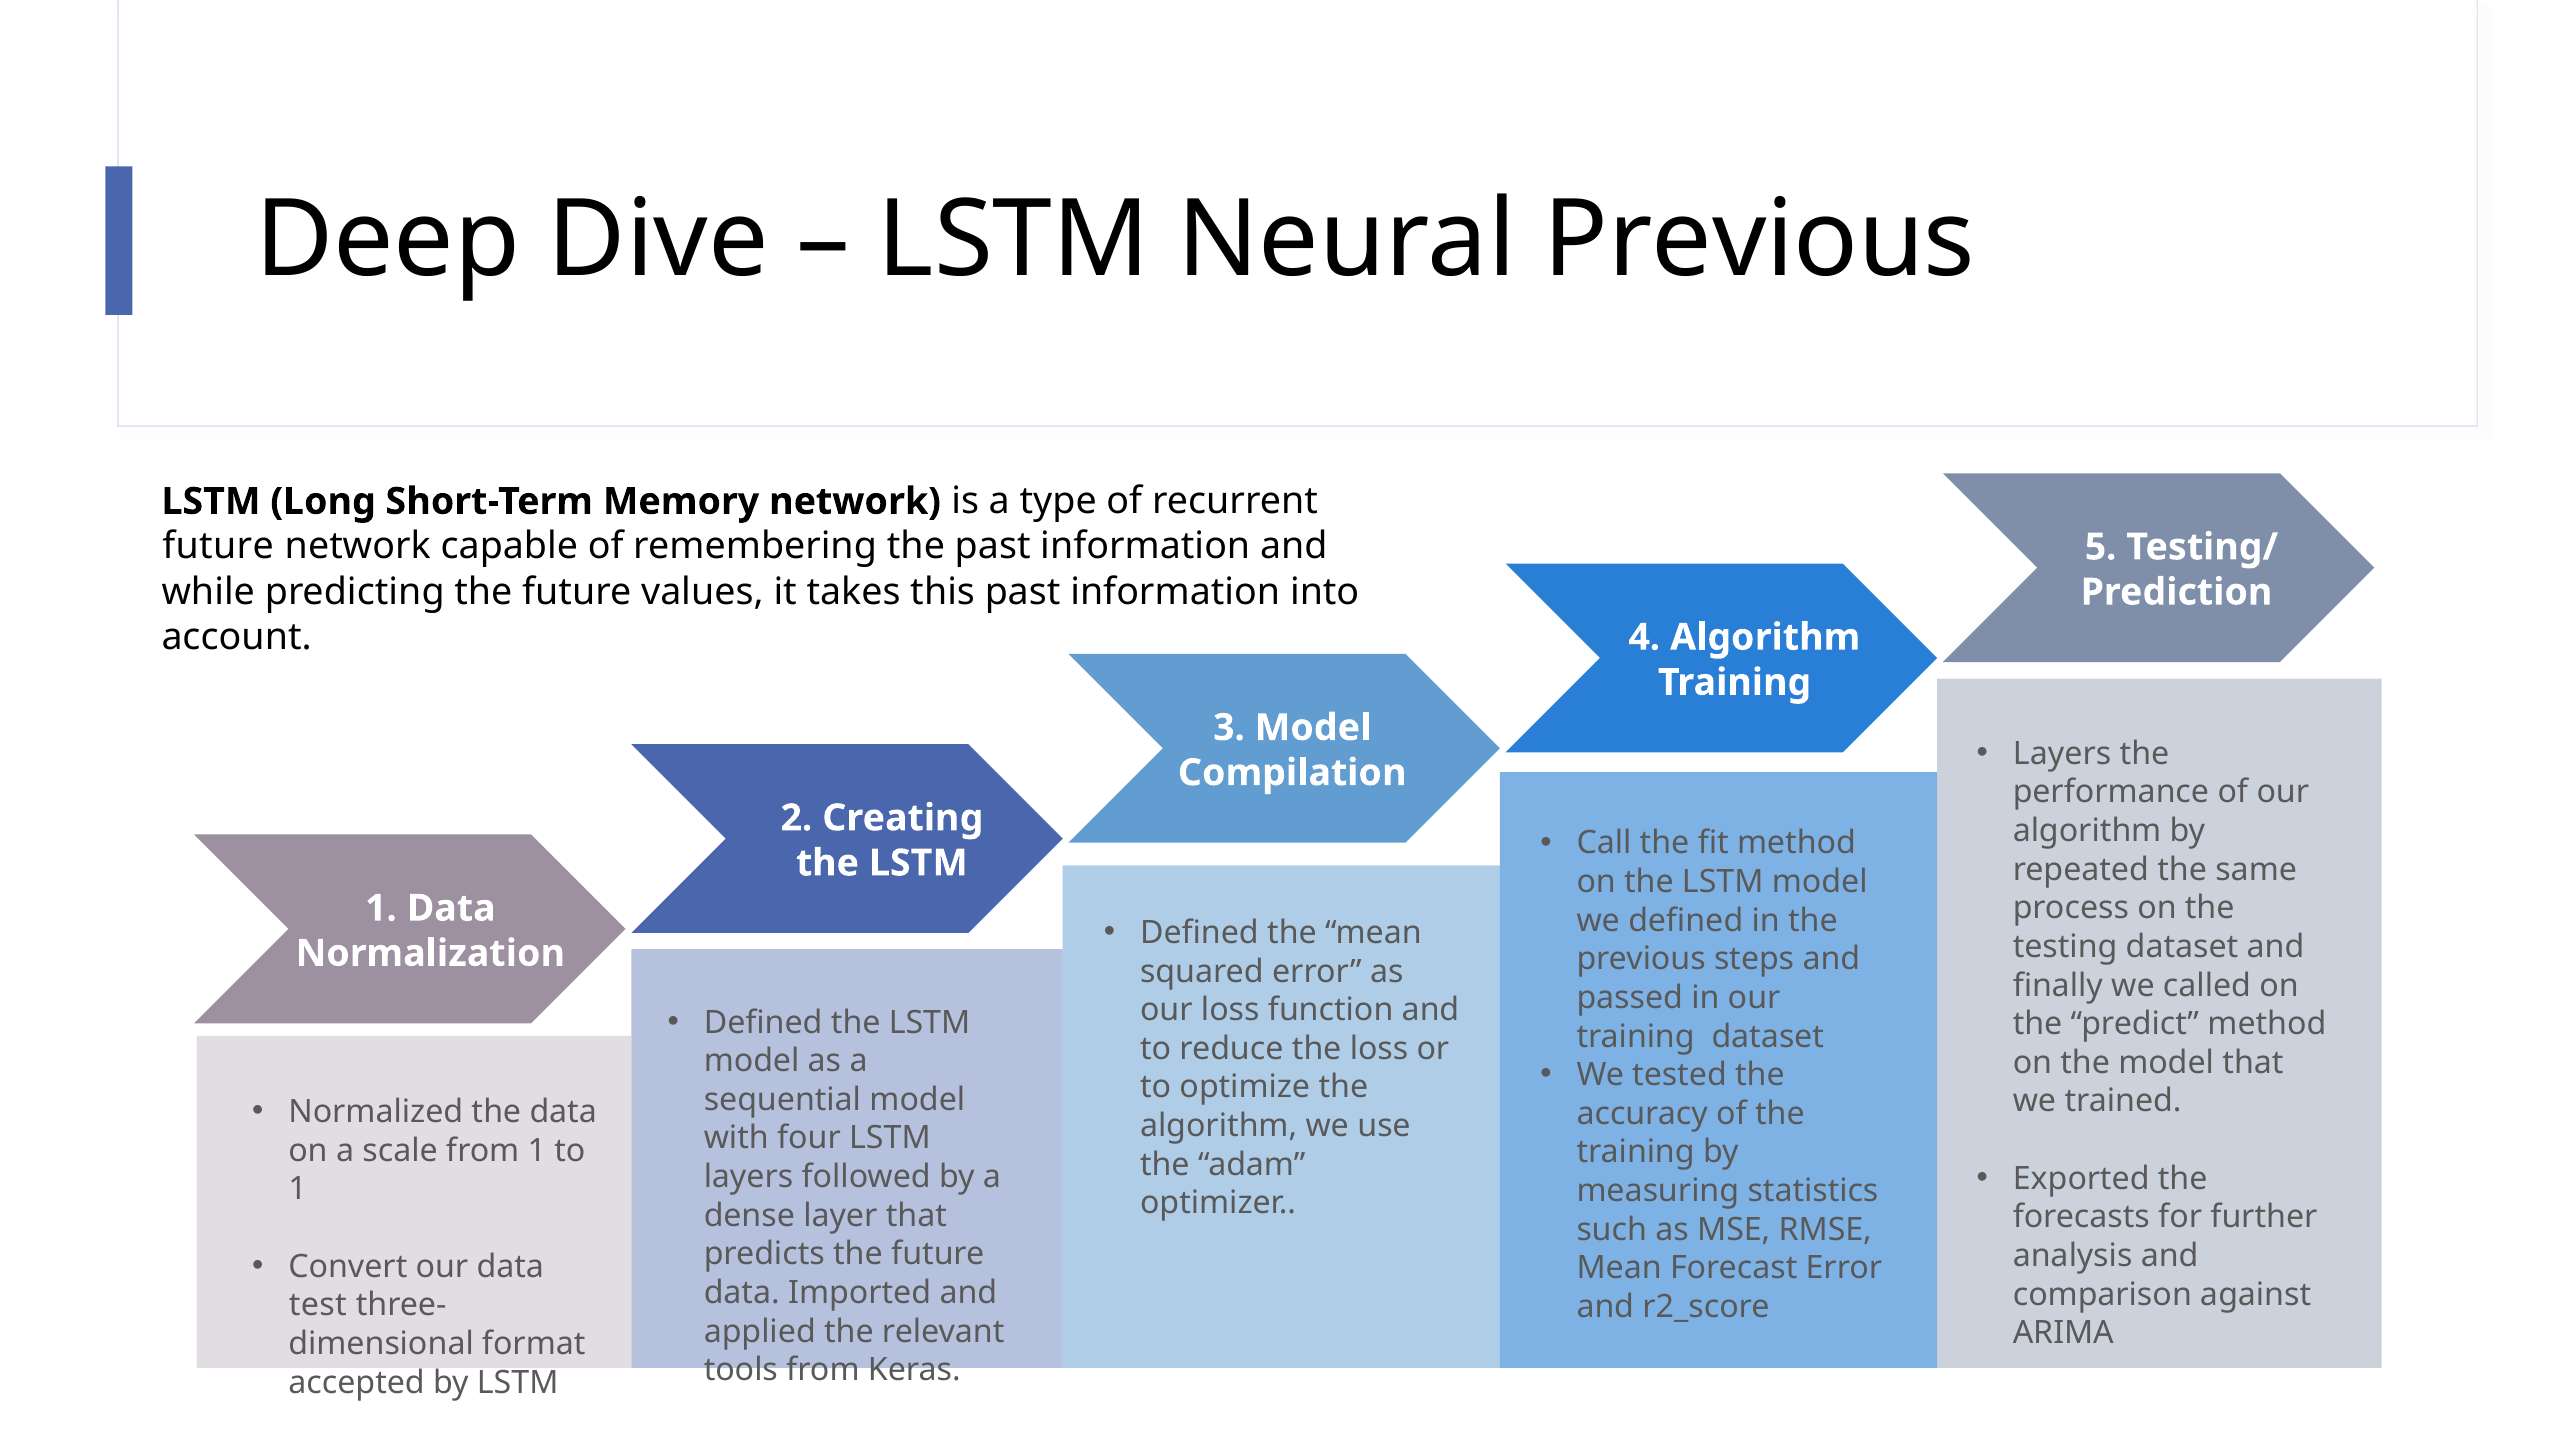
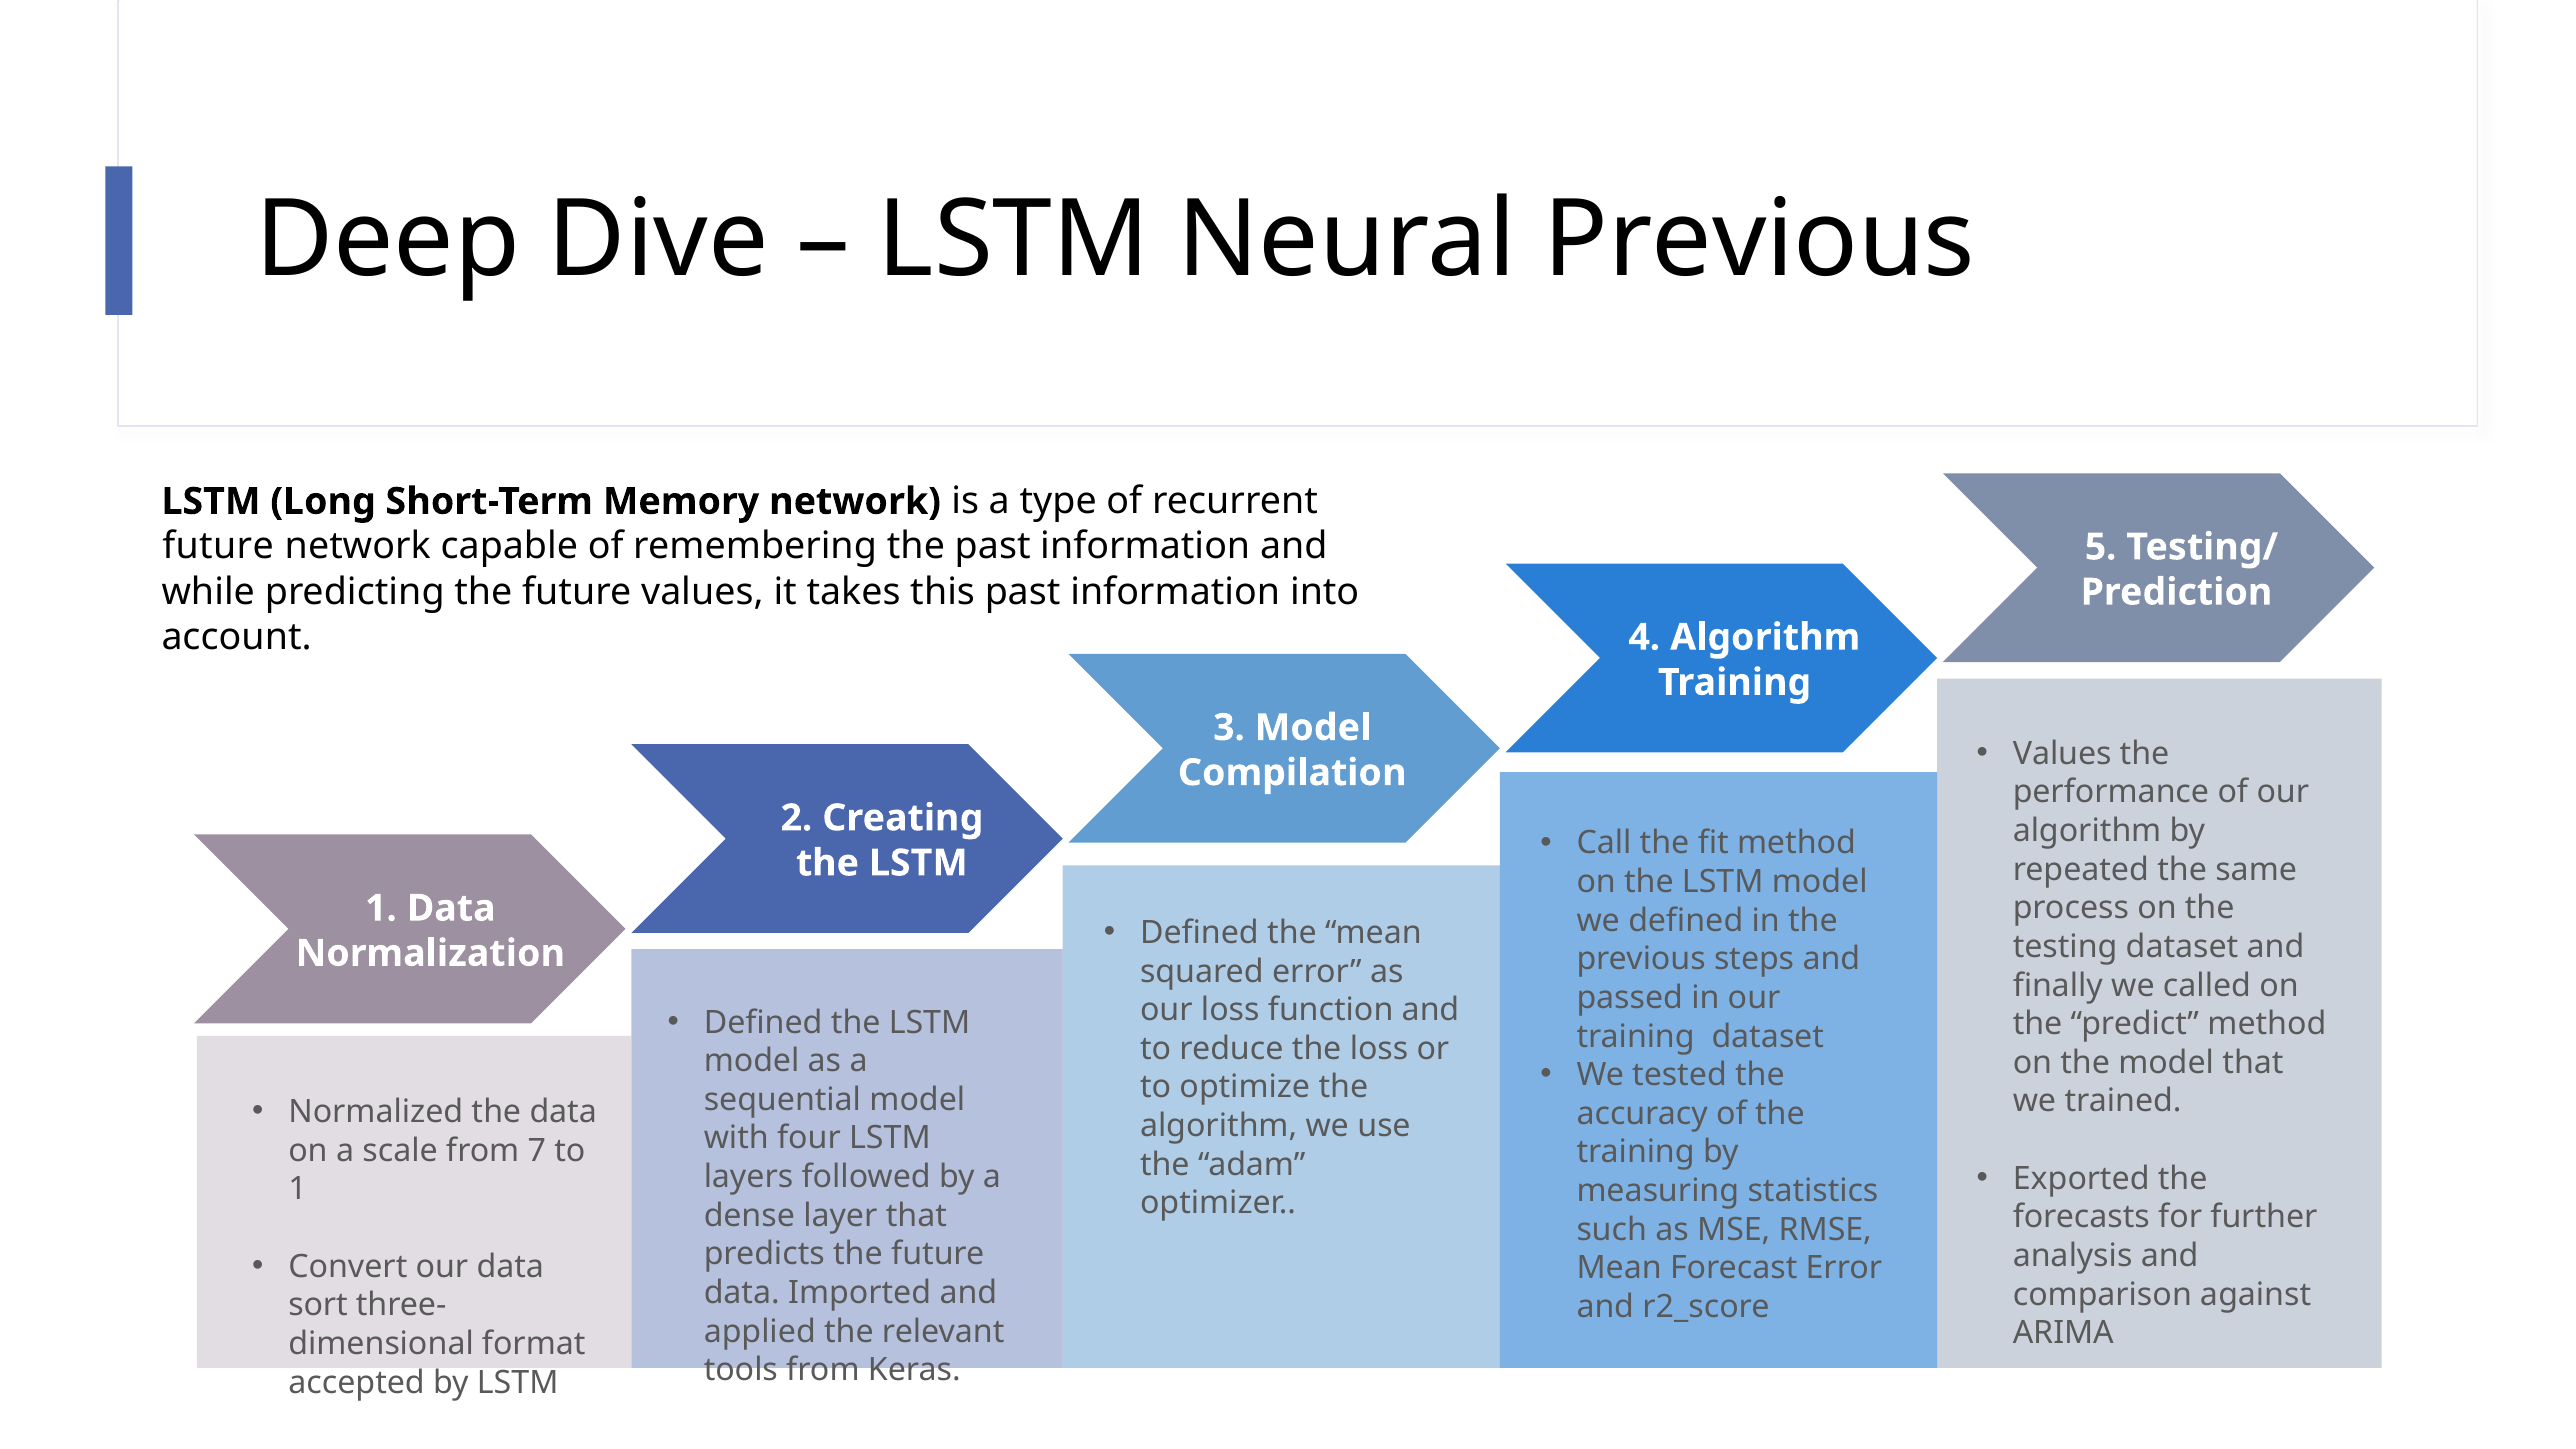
Layers at (2062, 754): Layers -> Values
from 1: 1 -> 7
test: test -> sort
